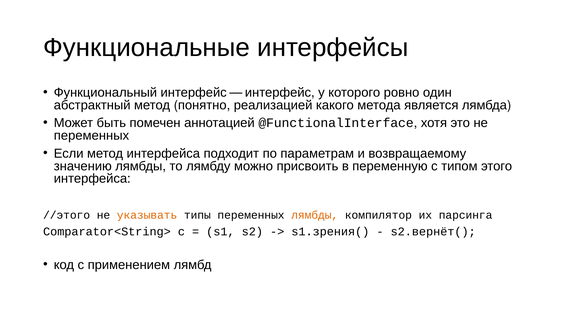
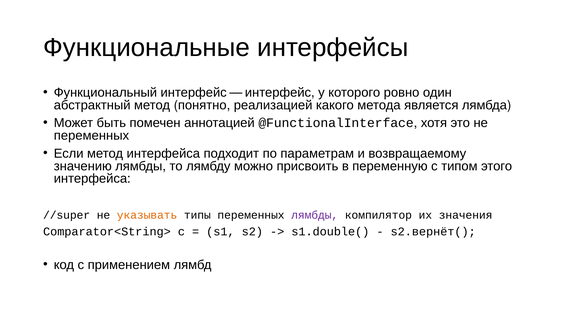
//этого: //этого -> //super
лямбды at (315, 215) colour: orange -> purple
парсинга: парсинга -> значения
s1.зрения(: s1.зрения( -> s1.double(
